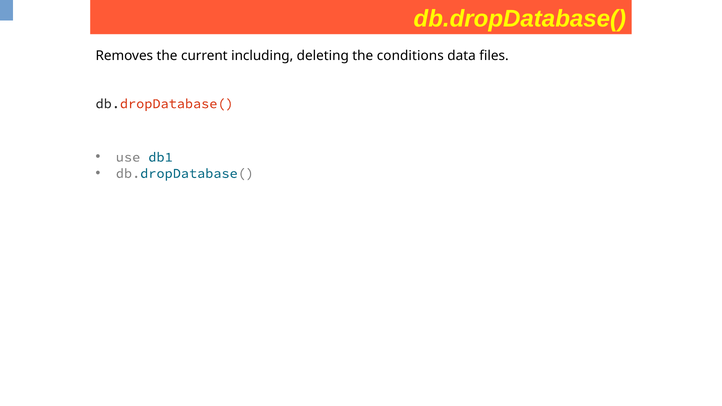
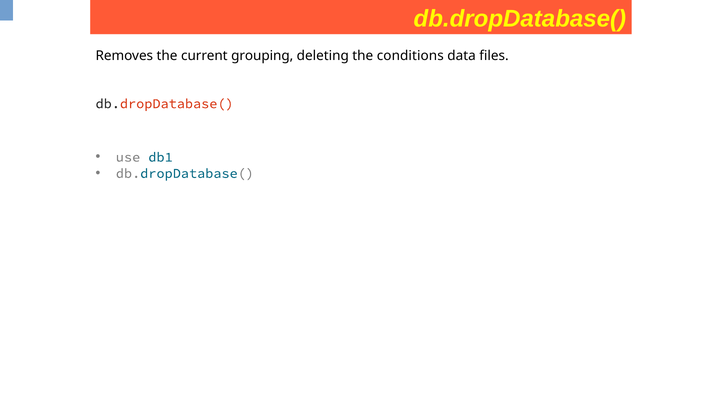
including: including -> grouping
